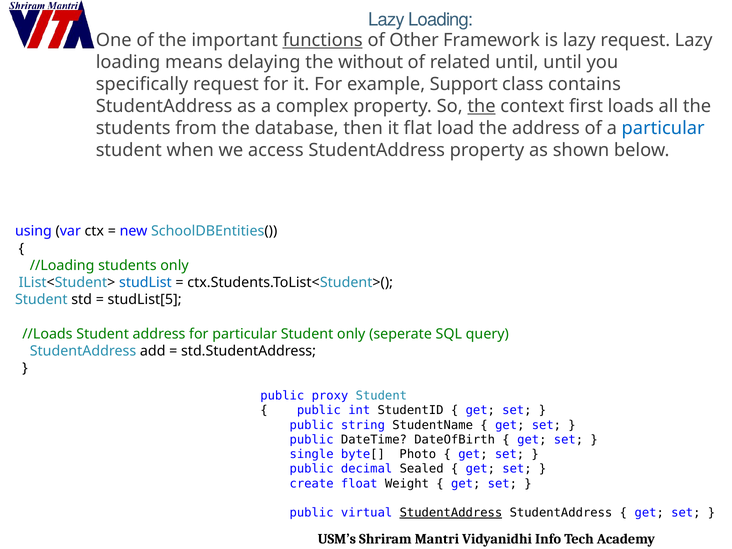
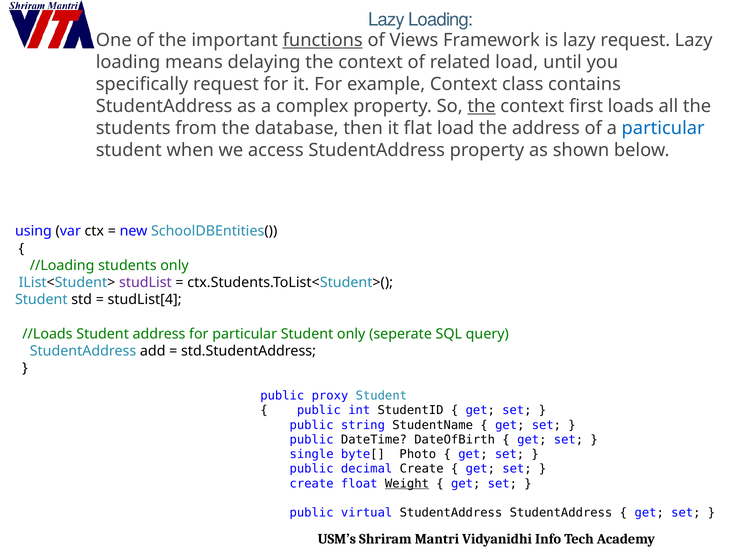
Other: Other -> Views
delaying the without: without -> context
related until: until -> load
example Support: Support -> Context
studList colour: blue -> purple
studList[5: studList[5 -> studList[4
decimal Sealed: Sealed -> Create
Weight underline: none -> present
StudentAddress at (451, 513) underline: present -> none
